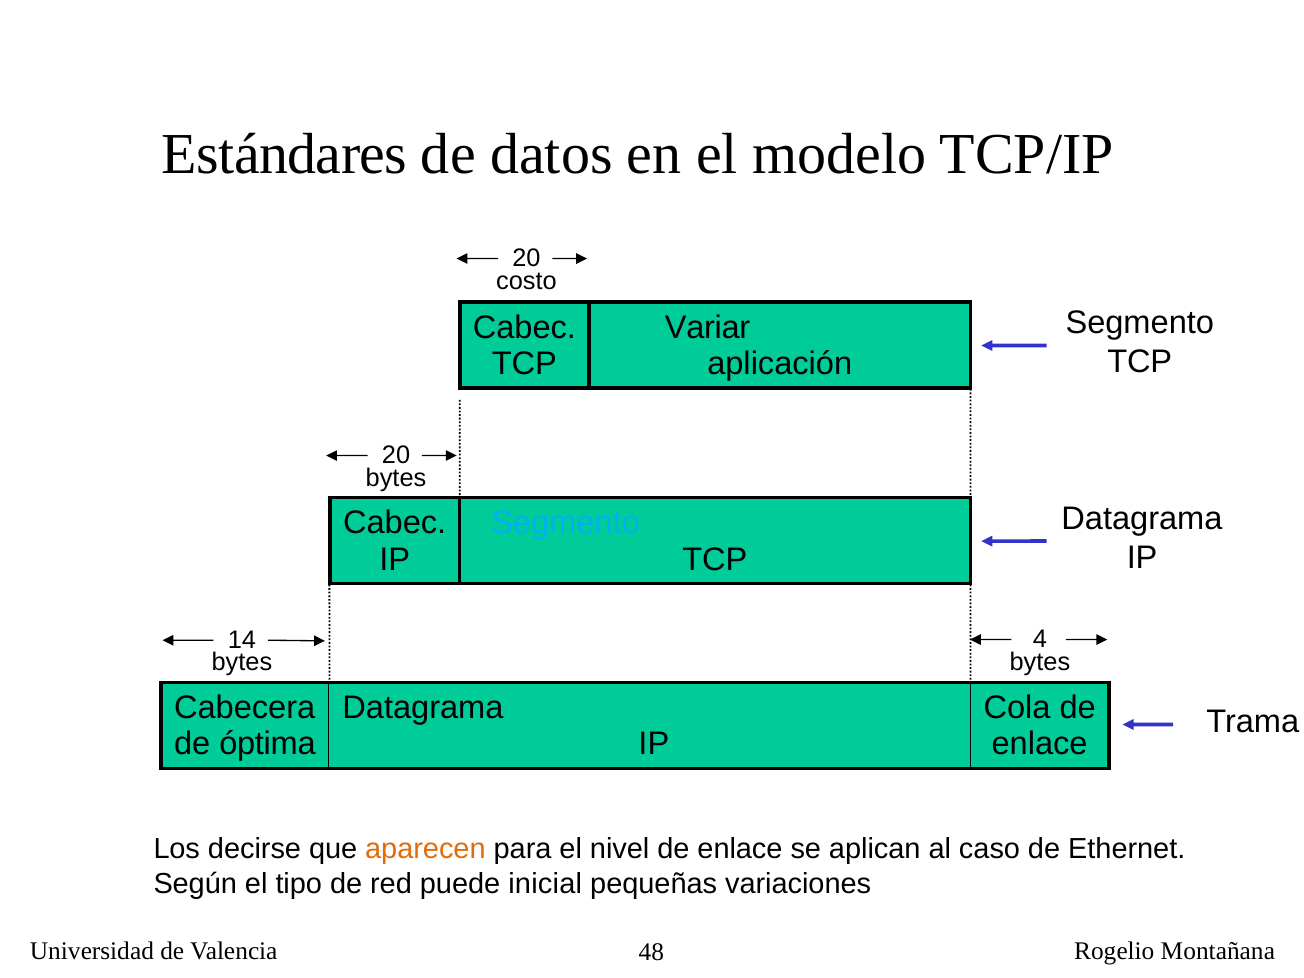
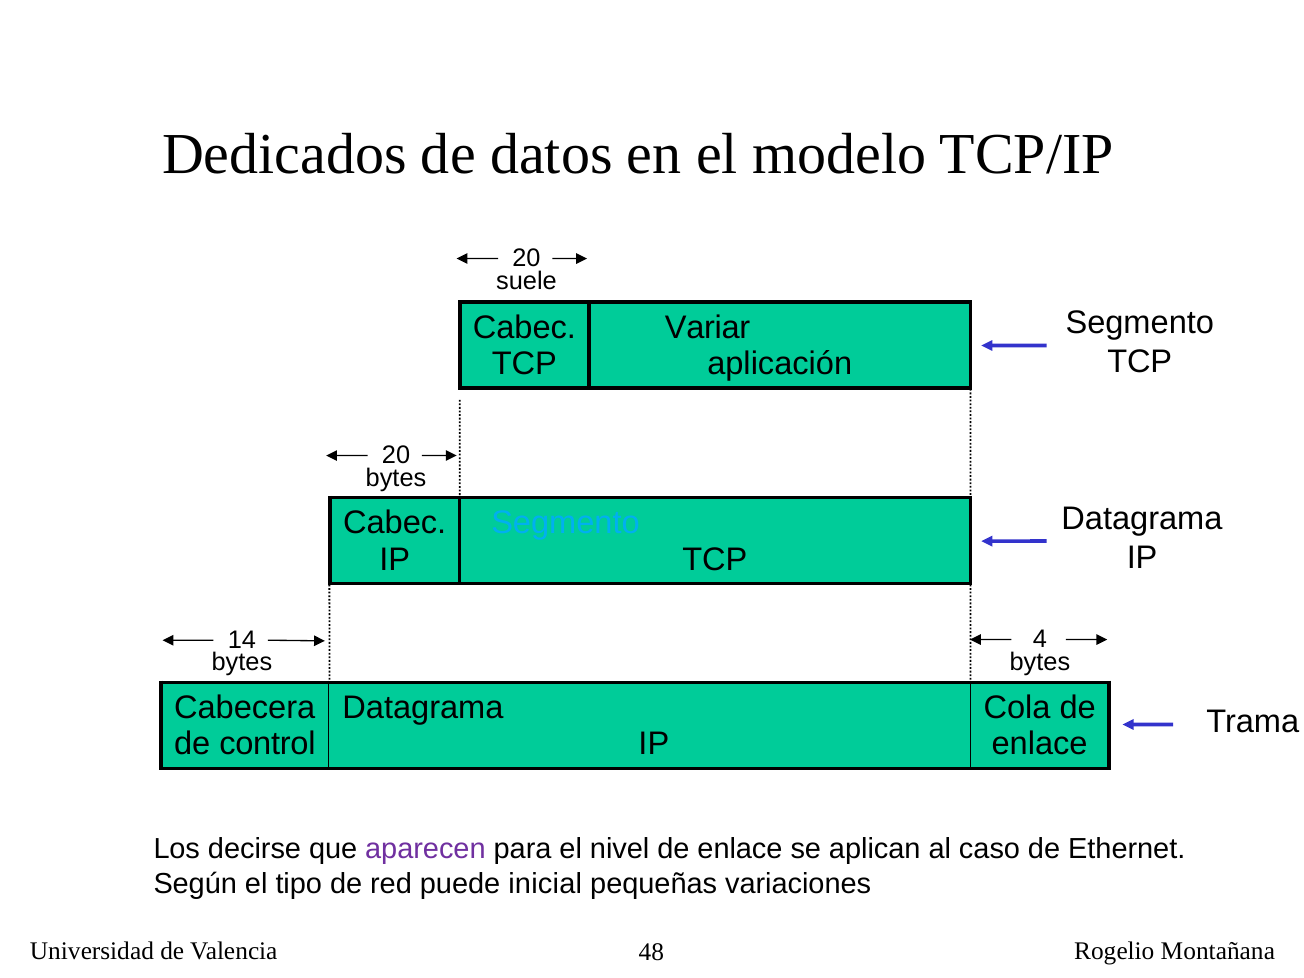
Estándares: Estándares -> Dedicados
costo: costo -> suele
óptima: óptima -> control
aparecen colour: orange -> purple
